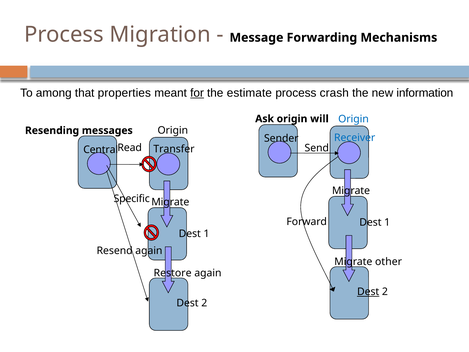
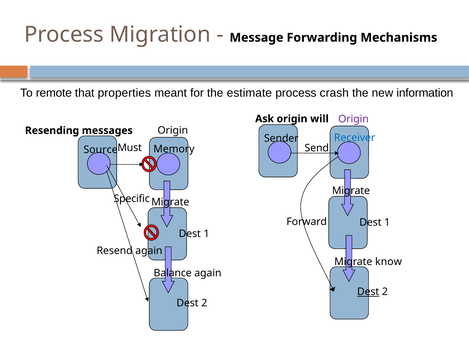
among: among -> remote
for underline: present -> none
Origin at (354, 119) colour: blue -> purple
Read: Read -> Must
Transfer: Transfer -> Memory
Central: Central -> Source
other: other -> know
Restore: Restore -> Balance
